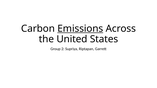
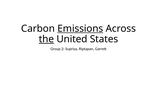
the underline: none -> present
